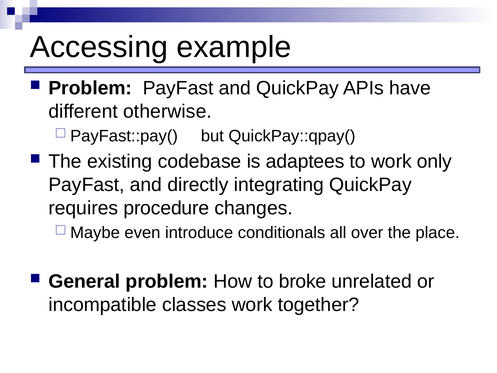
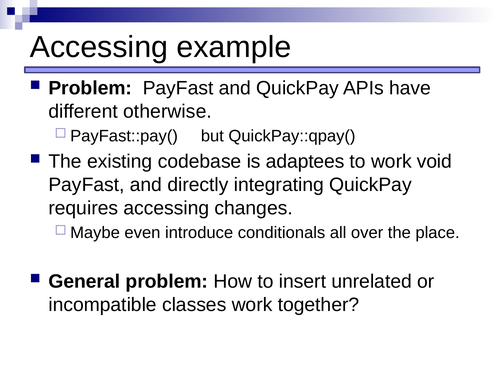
only: only -> void
requires procedure: procedure -> accessing
broke: broke -> insert
